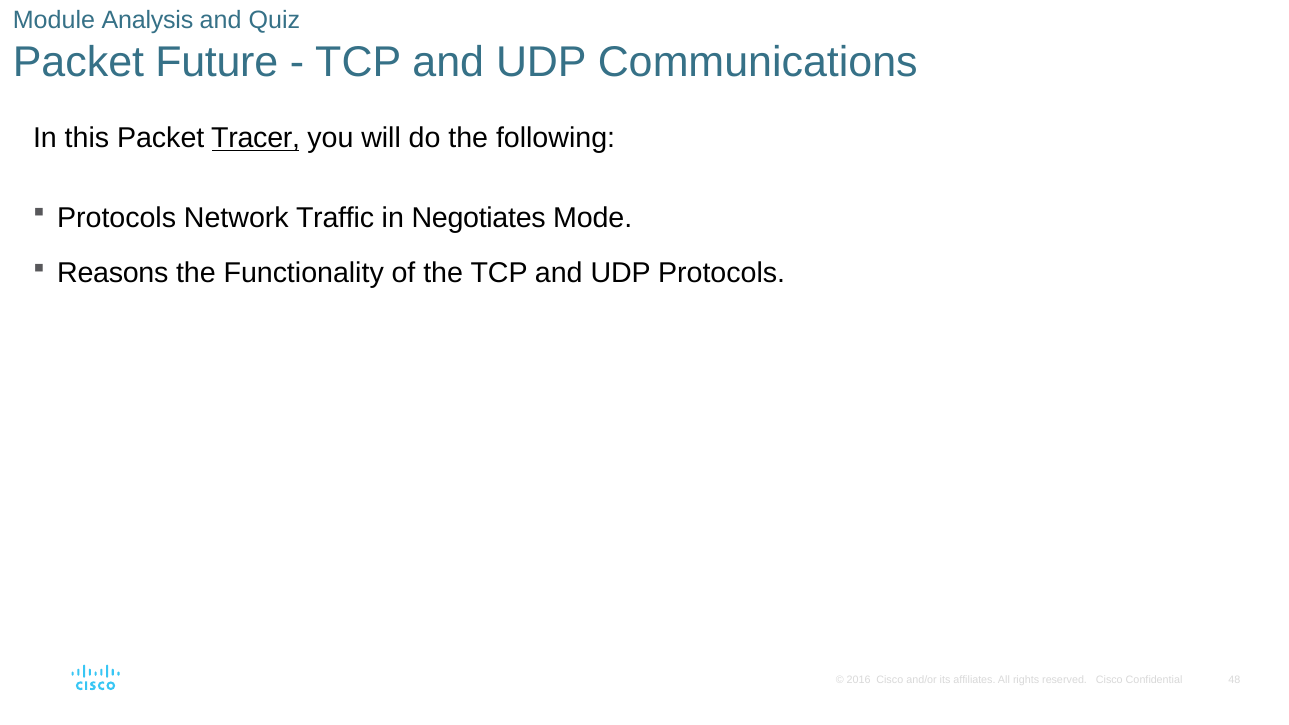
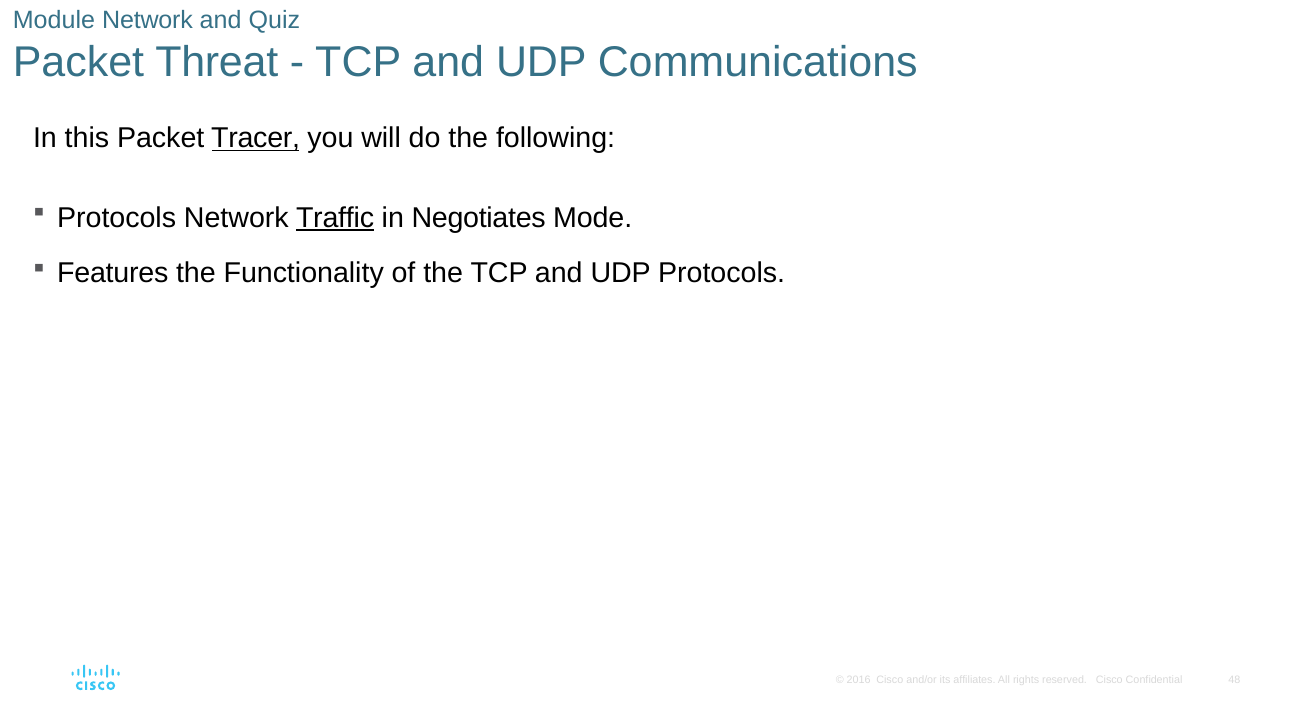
Module Analysis: Analysis -> Network
Future: Future -> Threat
Traffic underline: none -> present
Reasons: Reasons -> Features
